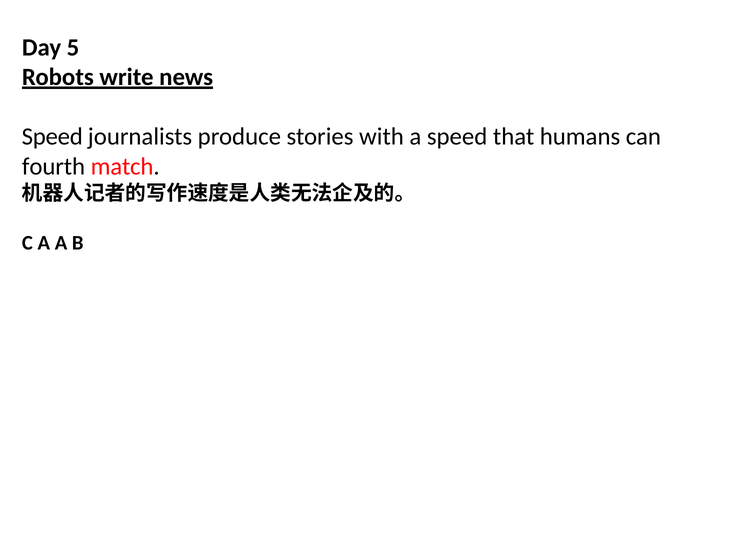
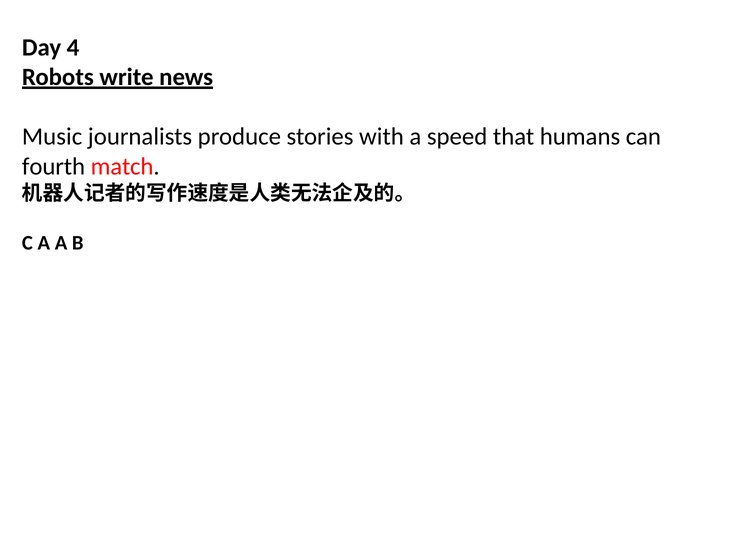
5: 5 -> 4
Speed at (52, 137): Speed -> Music
